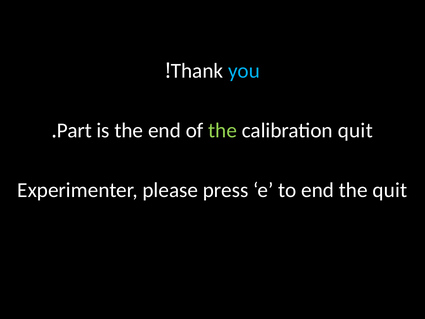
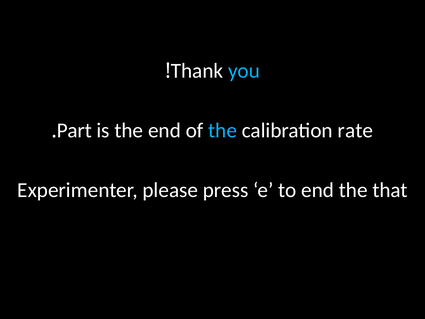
the at (223, 130) colour: light green -> light blue
calibration quit: quit -> rate
the quit: quit -> that
